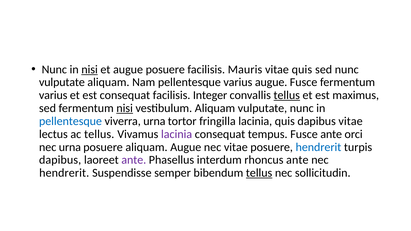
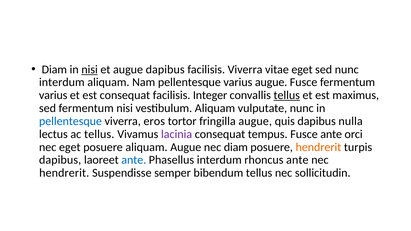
Nunc at (54, 69): Nunc -> Diam
augue posuere: posuere -> dapibus
facilisis Mauris: Mauris -> Viverra
vitae quis: quis -> eget
vulputate at (62, 82): vulputate -> interdum
nisi at (125, 108) underline: present -> none
viverra urna: urna -> eros
fringilla lacinia: lacinia -> augue
dapibus vitae: vitae -> nulla
nec urna: urna -> eget
nec vitae: vitae -> diam
hendrerit at (318, 147) colour: blue -> orange
ante at (134, 160) colour: purple -> blue
tellus at (259, 173) underline: present -> none
